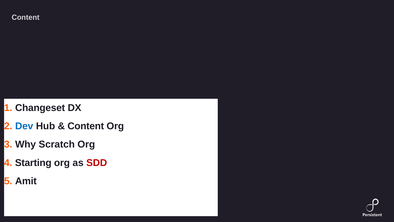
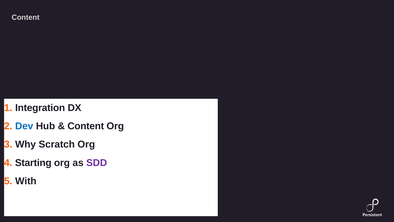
Changeset: Changeset -> Integration
SDD colour: red -> purple
Amit: Amit -> With
